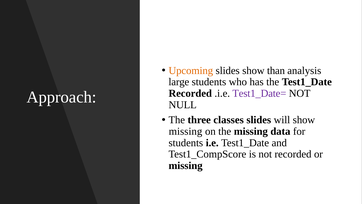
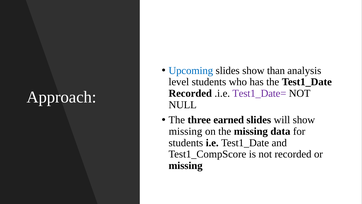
Upcoming colour: orange -> blue
large: large -> level
classes: classes -> earned
